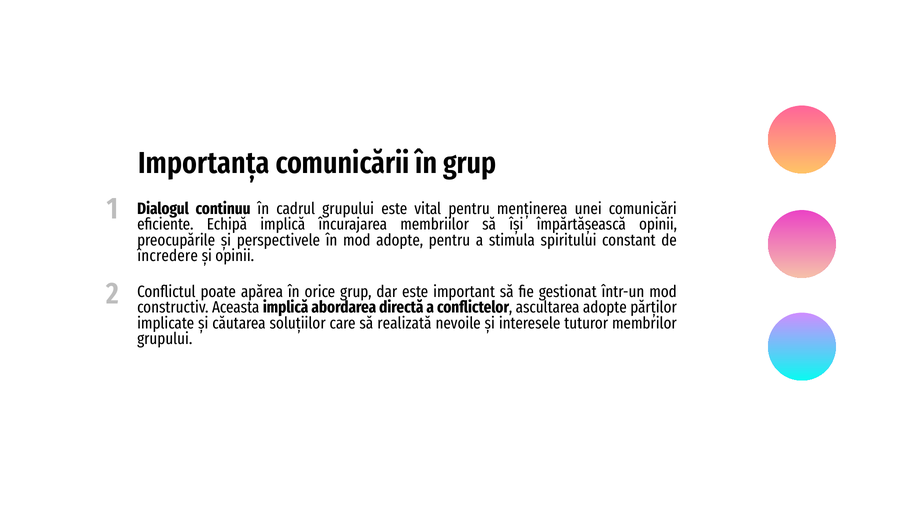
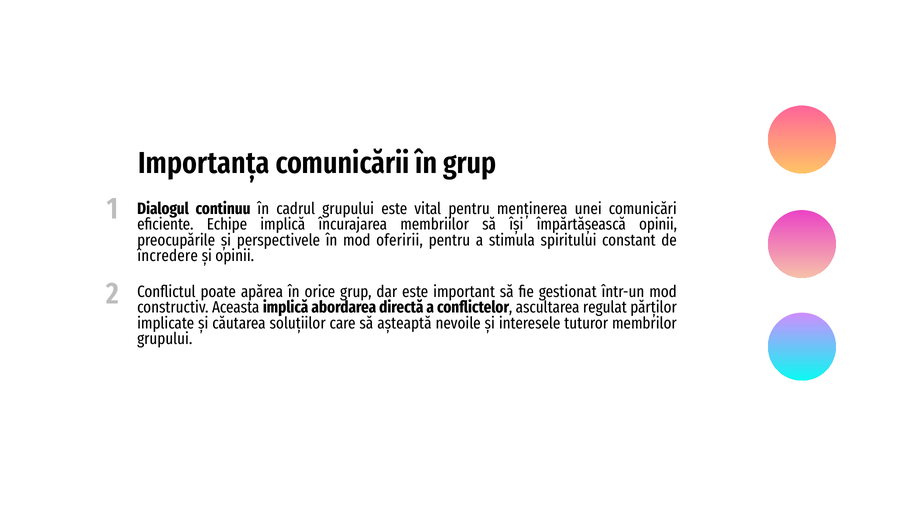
Echipă: Echipă -> Echipe
mod adopte: adopte -> oferirii
ascultarea adopte: adopte -> regulat
realizată: realizată -> așteaptă
